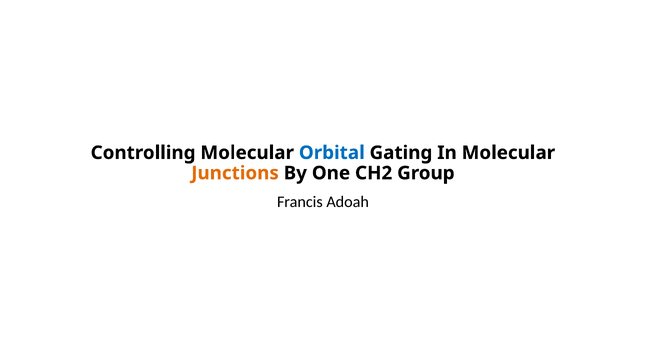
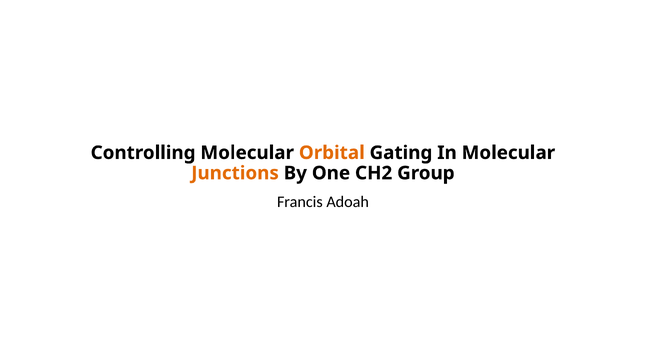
Orbital colour: blue -> orange
